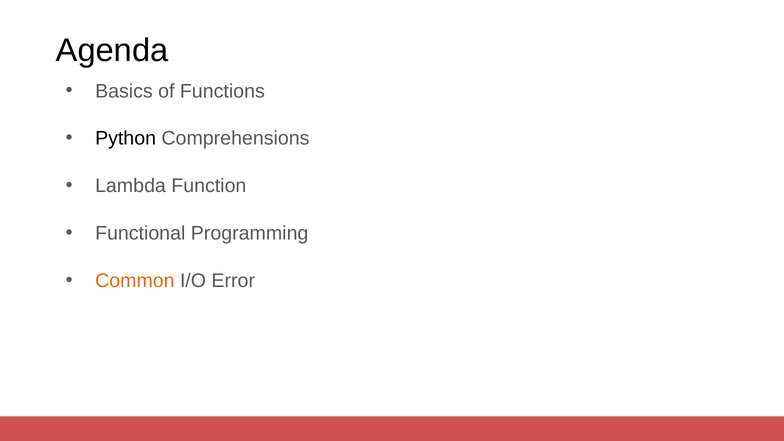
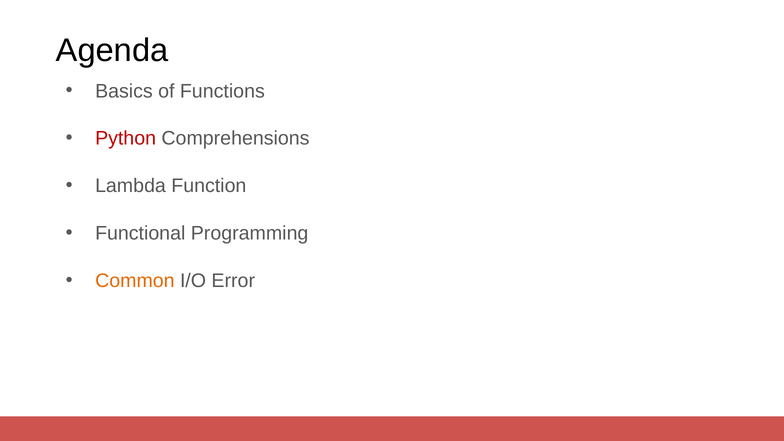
Python colour: black -> red
